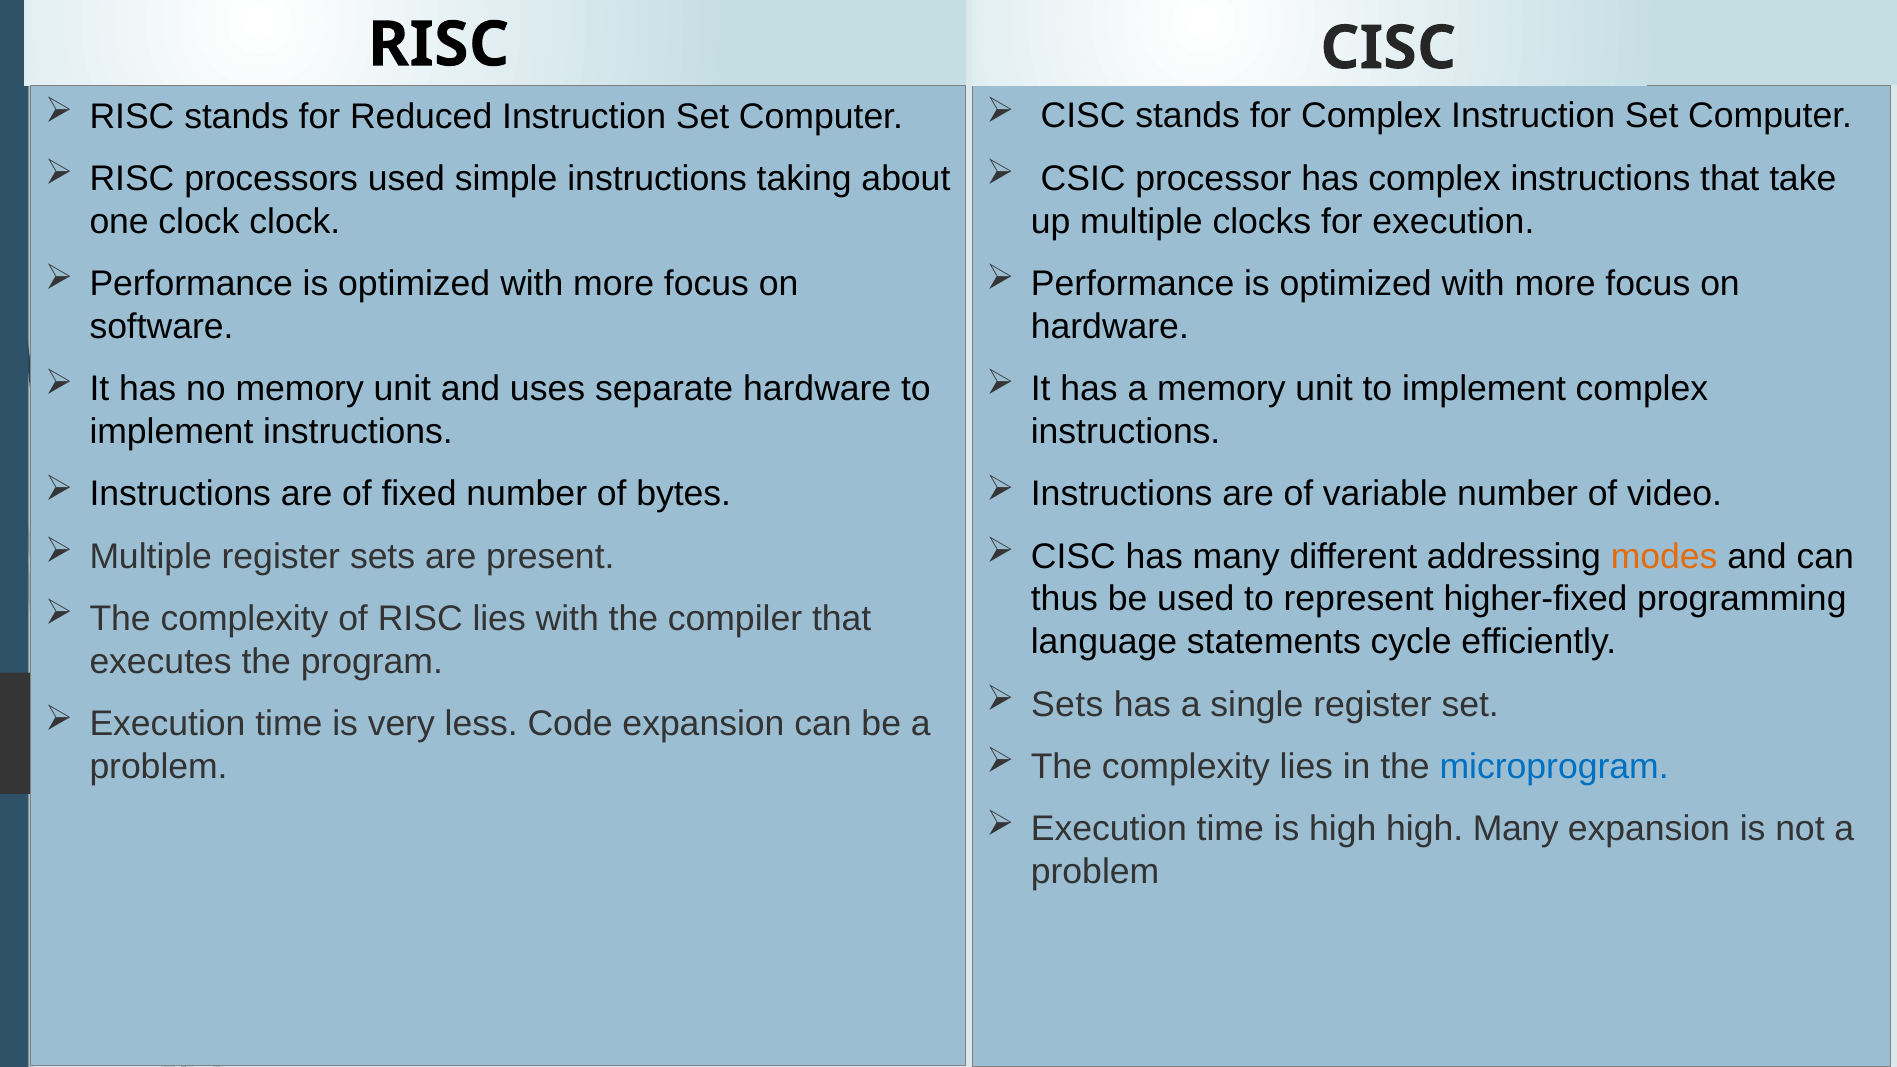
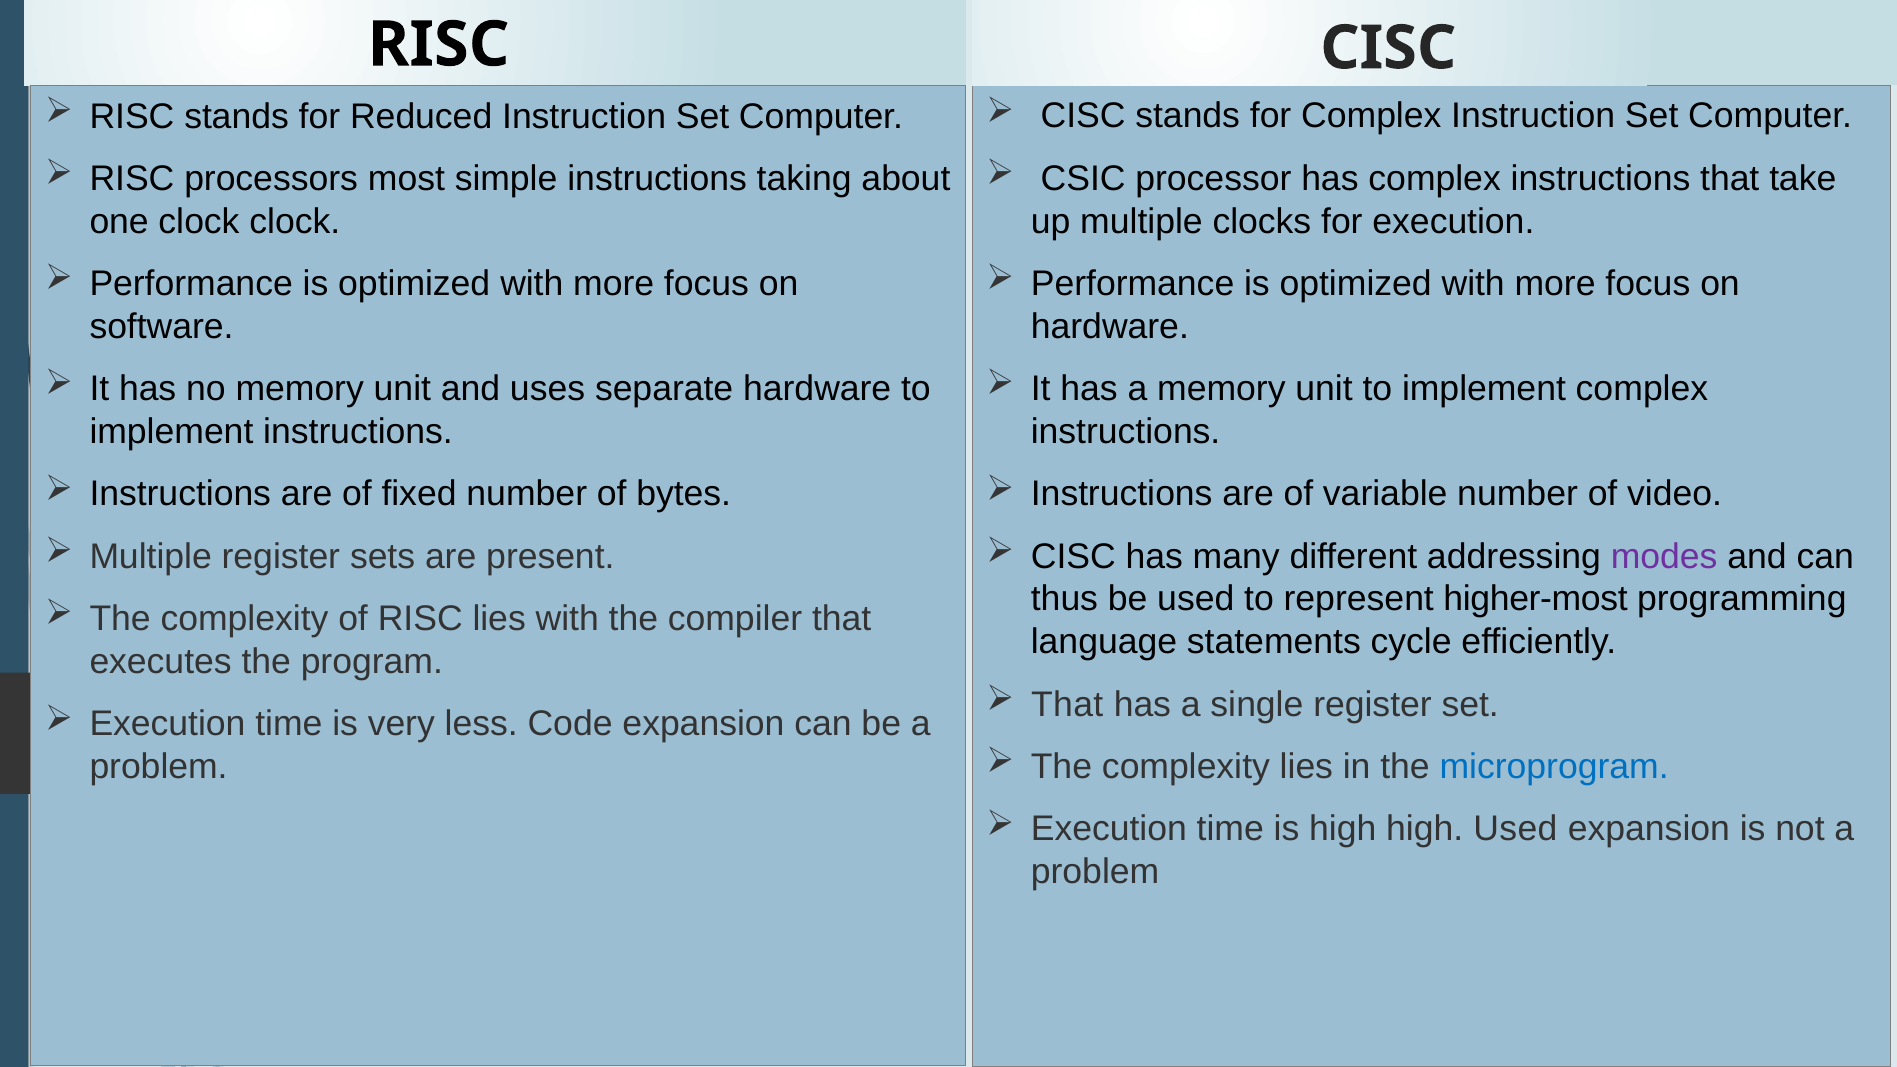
processors used: used -> most
modes colour: orange -> purple
higher-fixed: higher-fixed -> higher-most
Sets at (1067, 704): Sets -> That
high Many: Many -> Used
